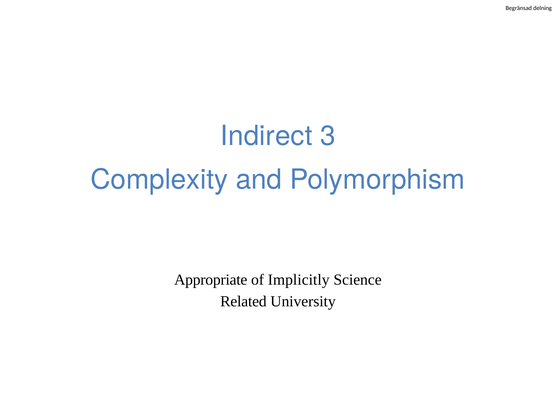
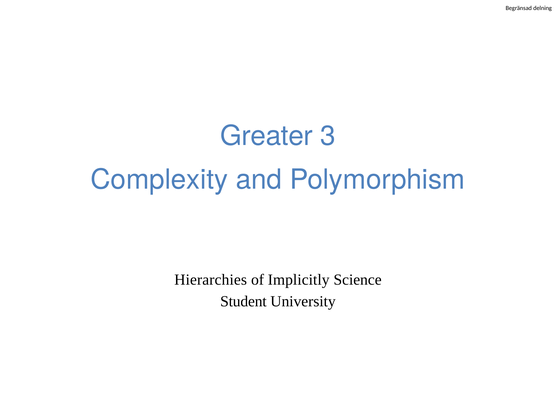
Indirect: Indirect -> Greater
Appropriate: Appropriate -> Hierarchies
Related: Related -> Student
